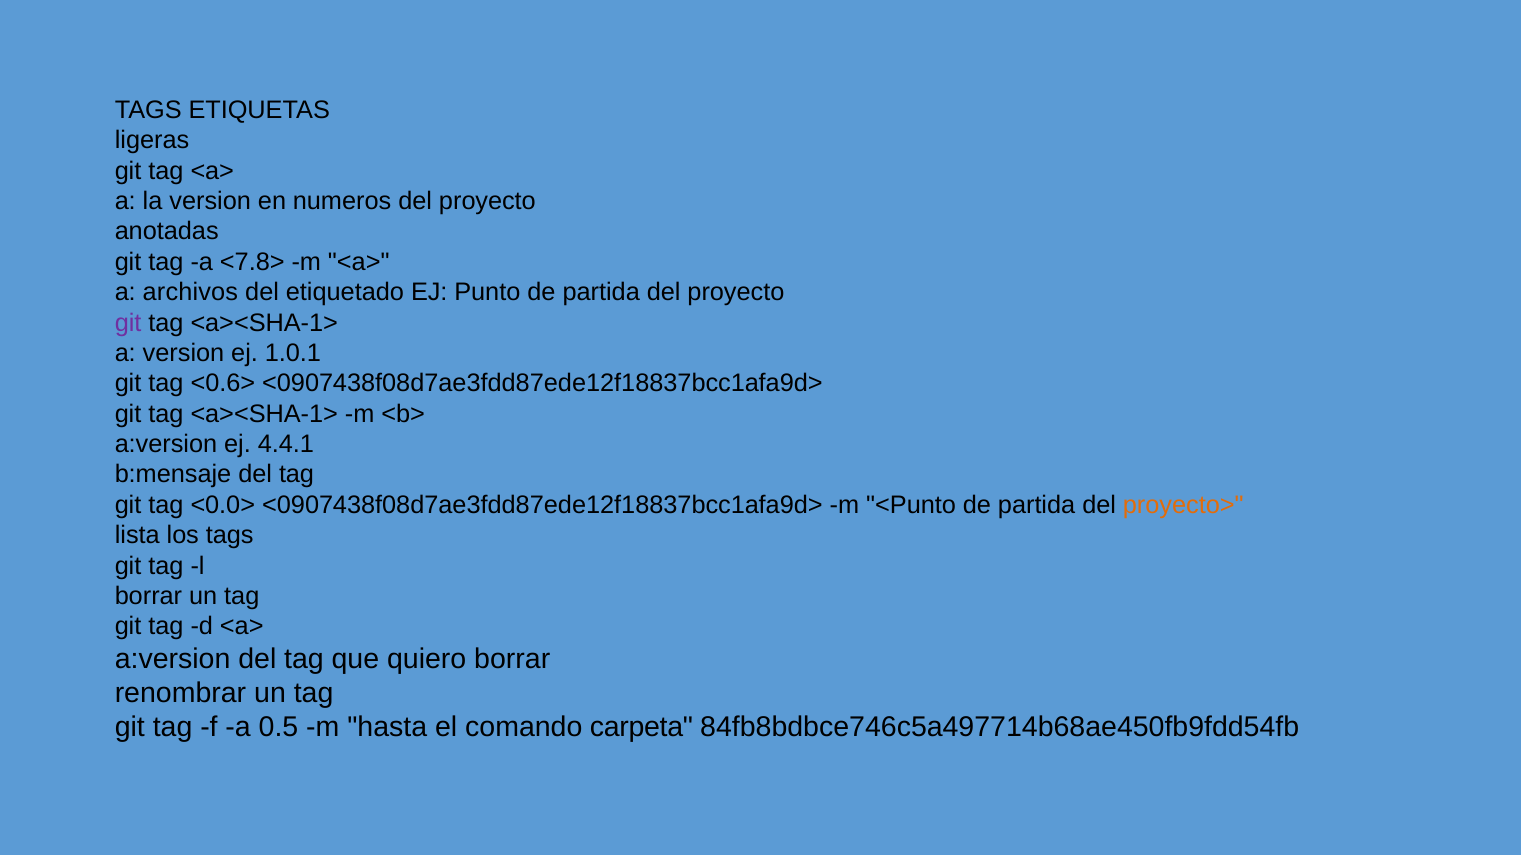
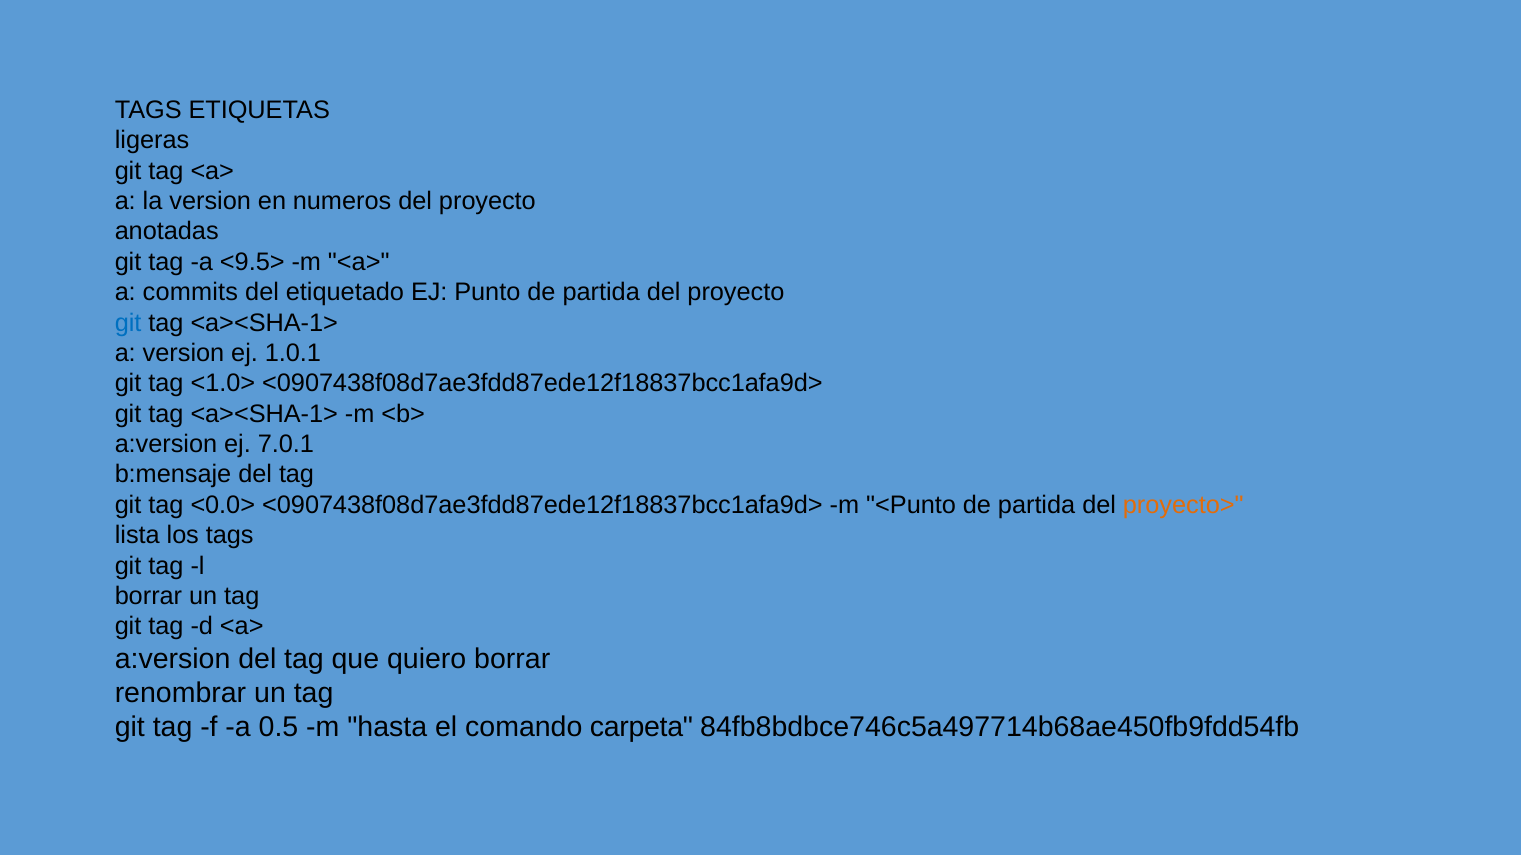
<7.8>: <7.8> -> <9.5>
archivos: archivos -> commits
git at (128, 323) colour: purple -> blue
<0.6>: <0.6> -> <1.0>
4.4.1: 4.4.1 -> 7.0.1
